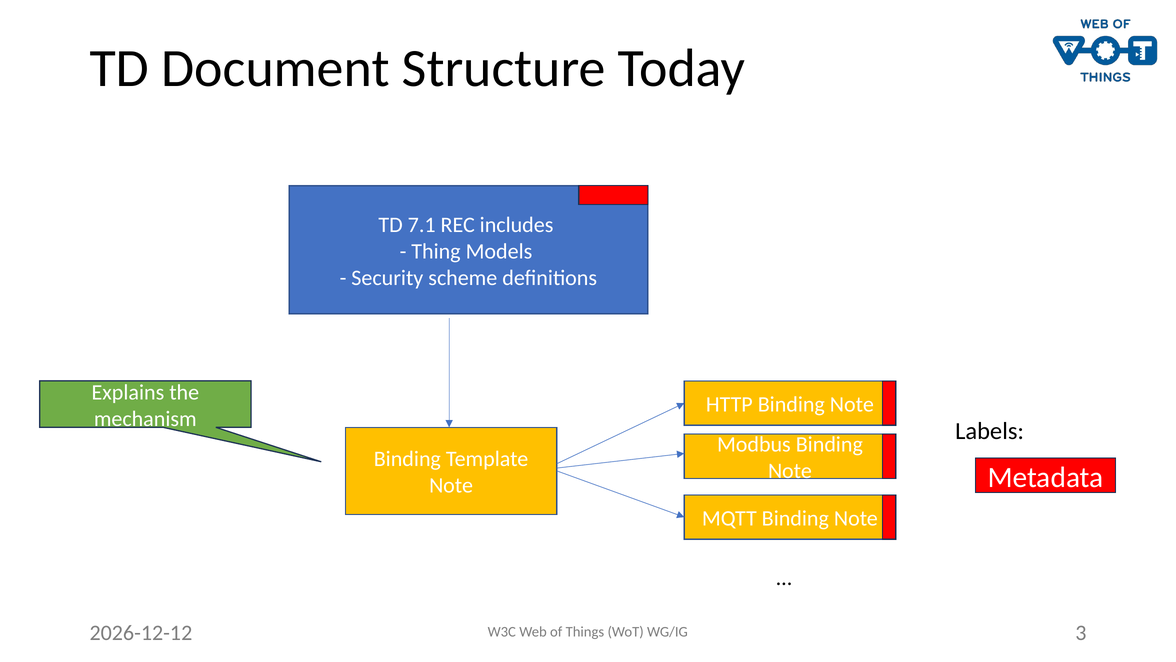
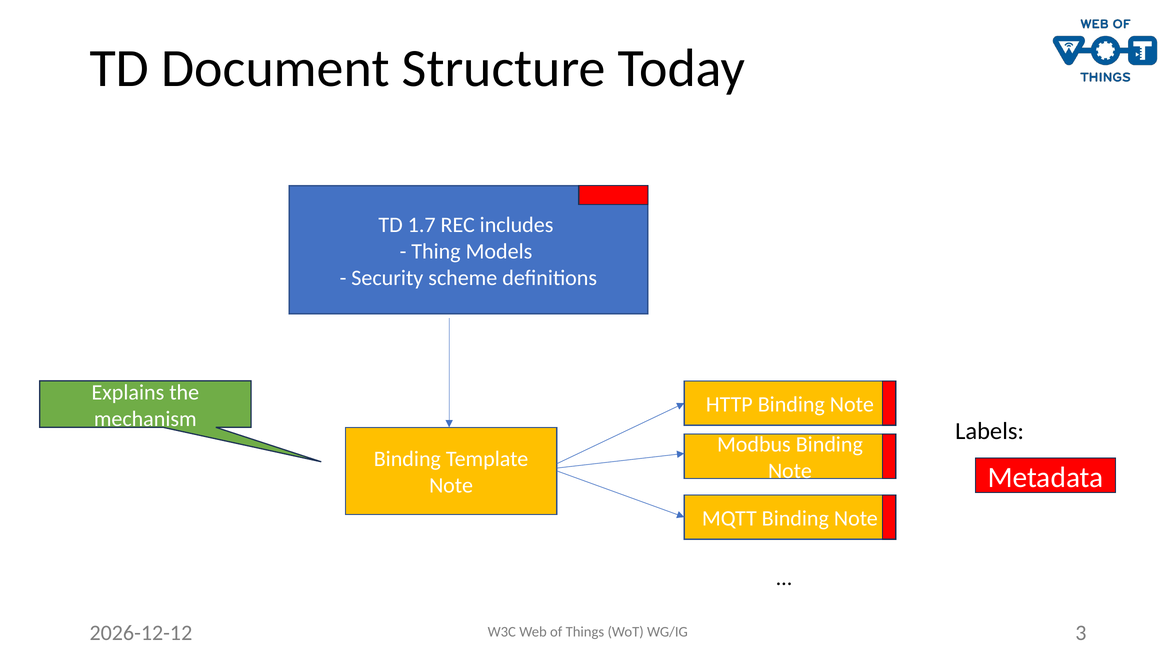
7.1: 7.1 -> 1.7
